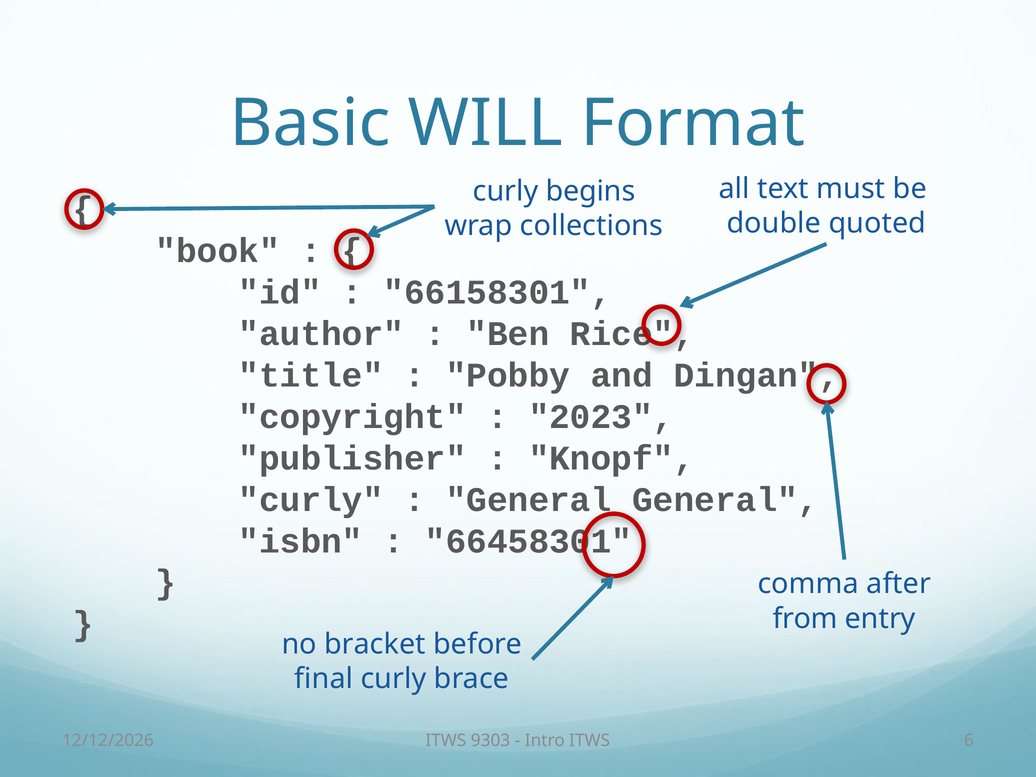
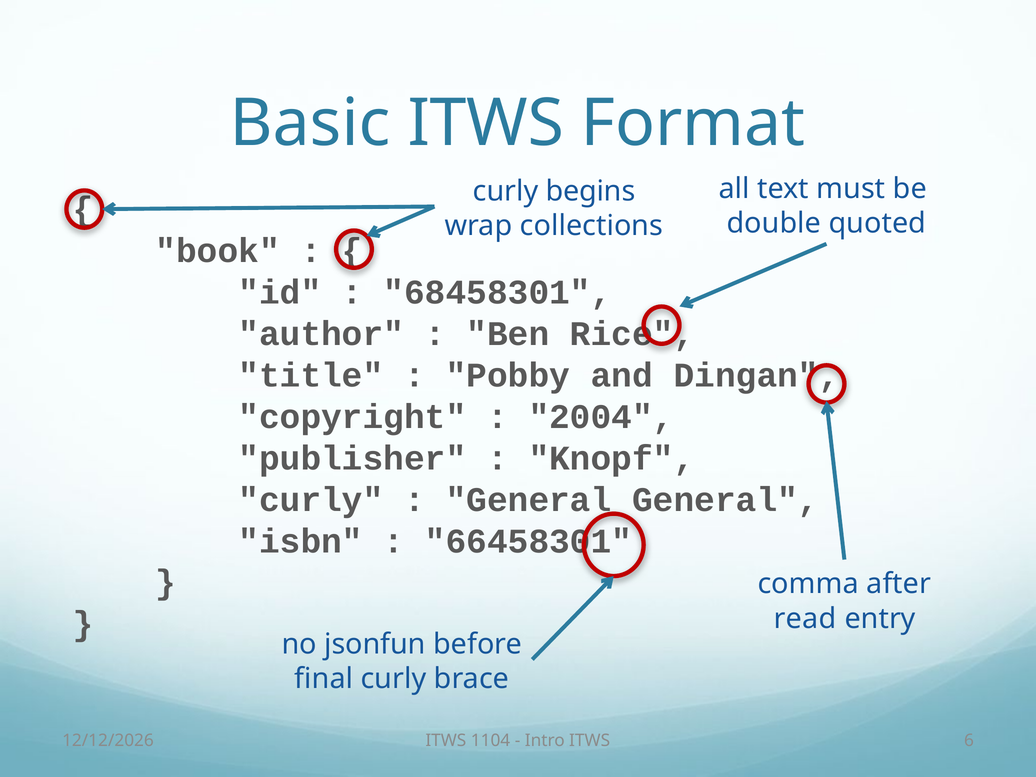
Basic WILL: WILL -> ITWS
66158301: 66158301 -> 68458301
2023: 2023 -> 2004
from: from -> read
bracket: bracket -> jsonfun
9303: 9303 -> 1104
